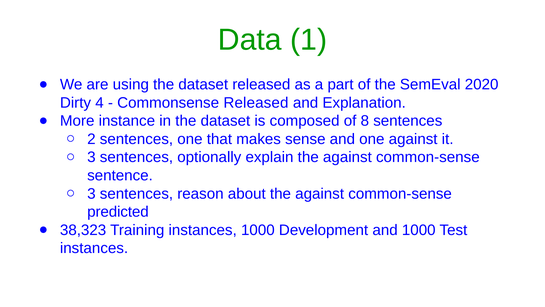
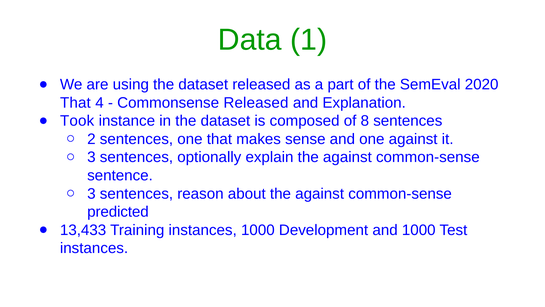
Dirty at (75, 103): Dirty -> That
More: More -> Took
38,323: 38,323 -> 13,433
